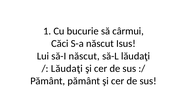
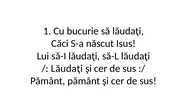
să cârmui: cârmui -> lăudaţi
să-I născut: născut -> lăudaţi
